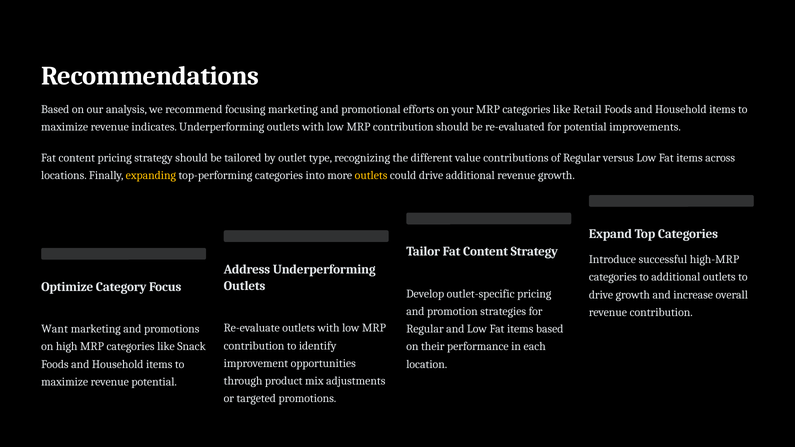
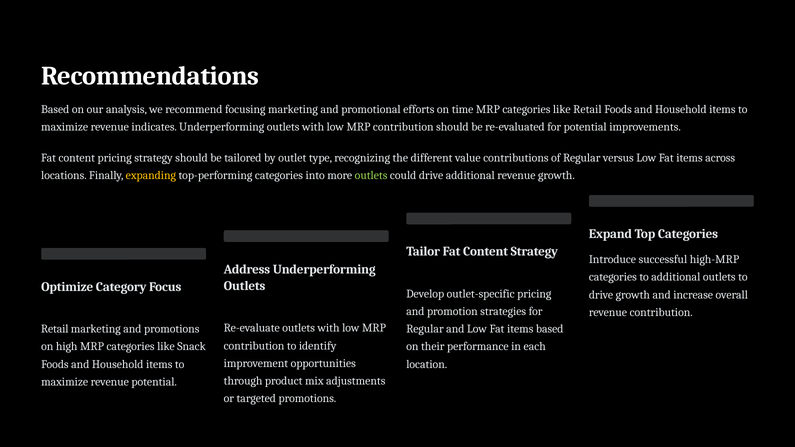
your: your -> time
outlets at (371, 176) colour: yellow -> light green
Want at (55, 329): Want -> Retail
